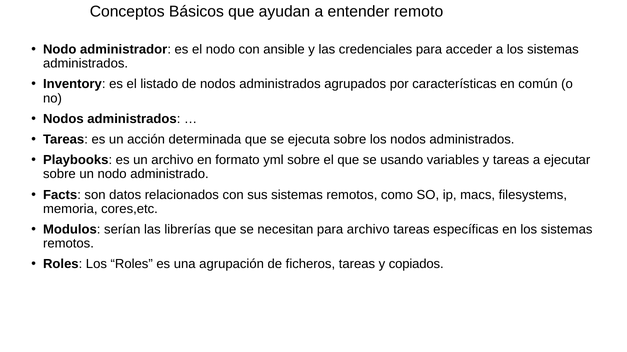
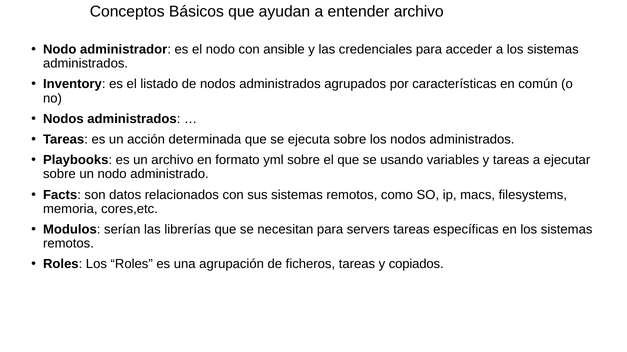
entender remoto: remoto -> archivo
para archivo: archivo -> servers
